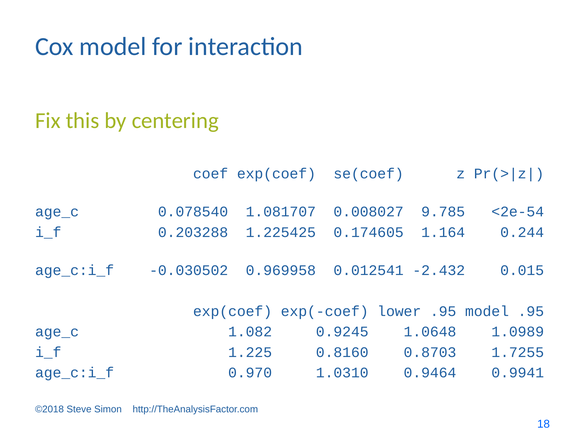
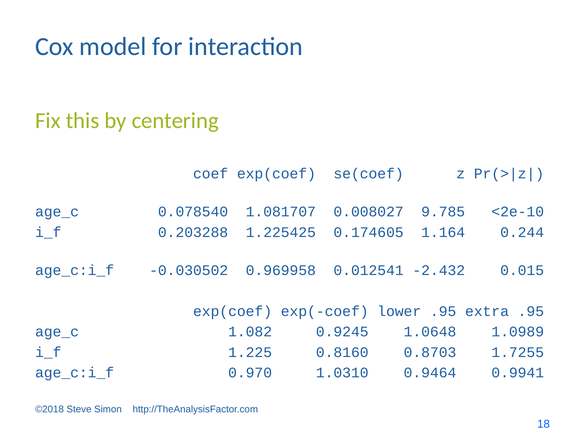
<2e-54: <2e-54 -> <2e-10
.95 model: model -> extra
